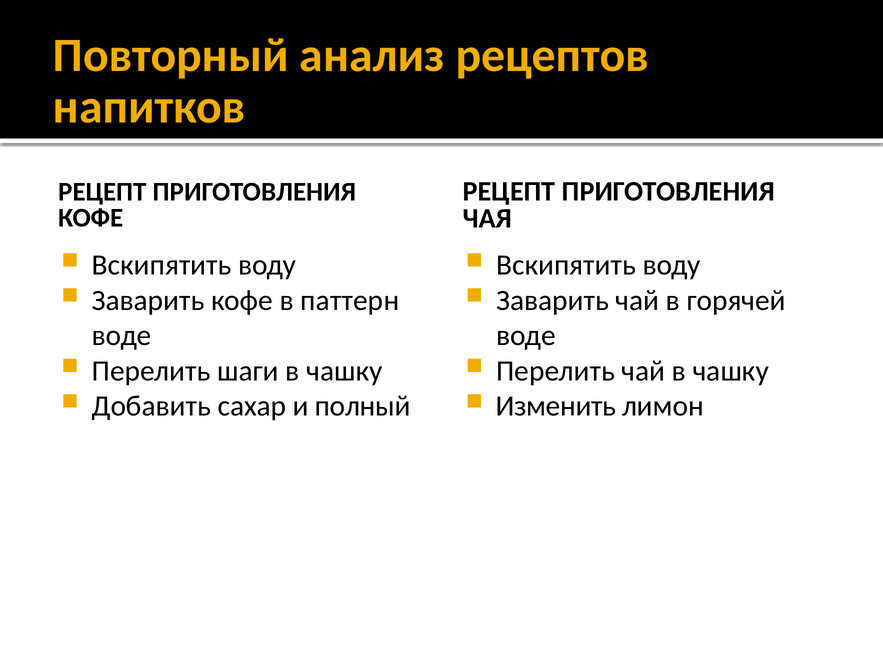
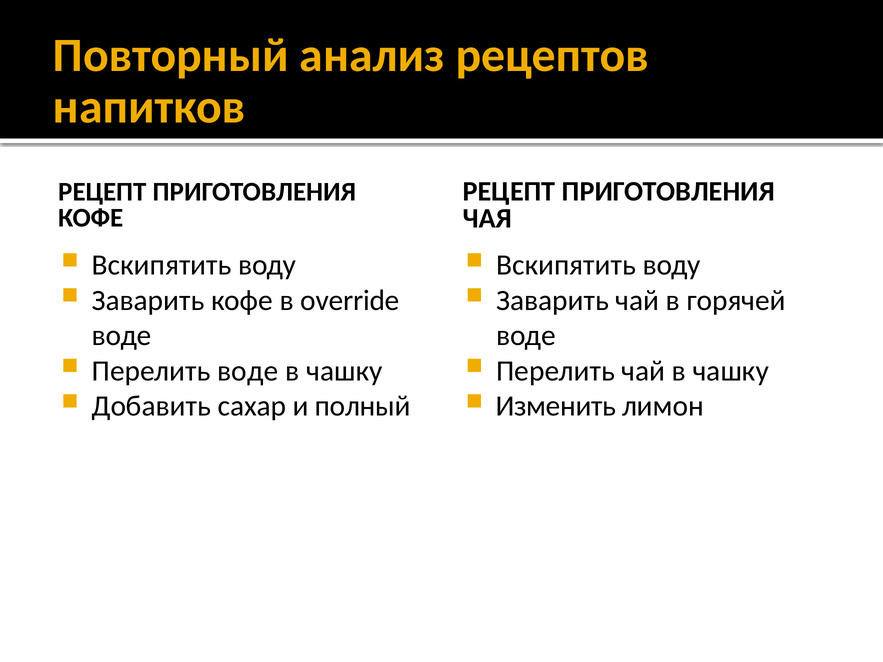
паттерн: паттерн -> override
Перелить шаги: шаги -> воде
